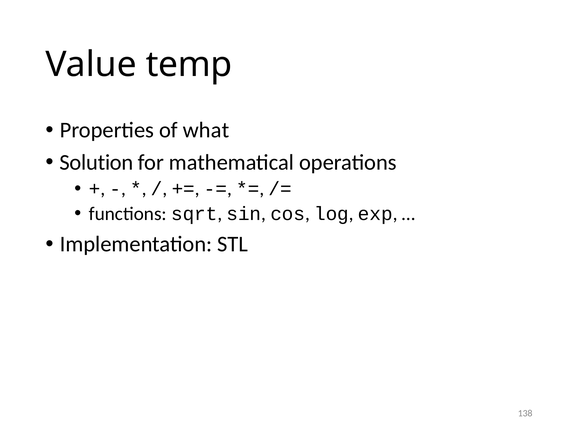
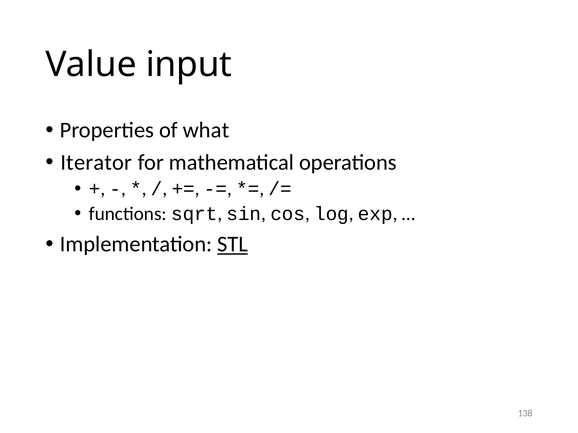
temp: temp -> input
Solution: Solution -> Iterator
STL underline: none -> present
